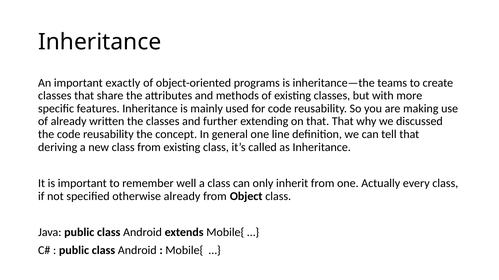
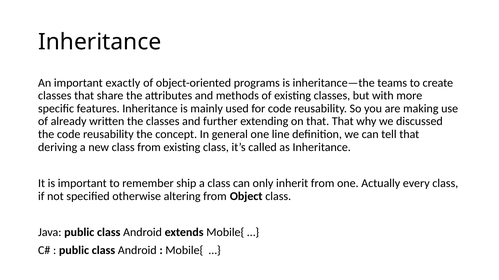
well: well -> ship
otherwise already: already -> altering
